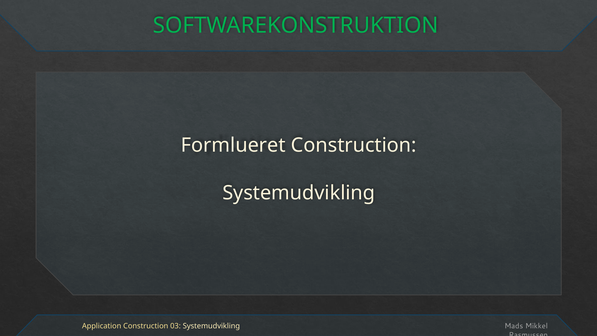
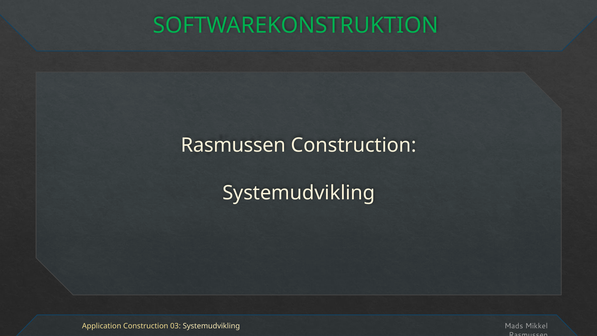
Formlueret at (233, 145): Formlueret -> Rasmussen
